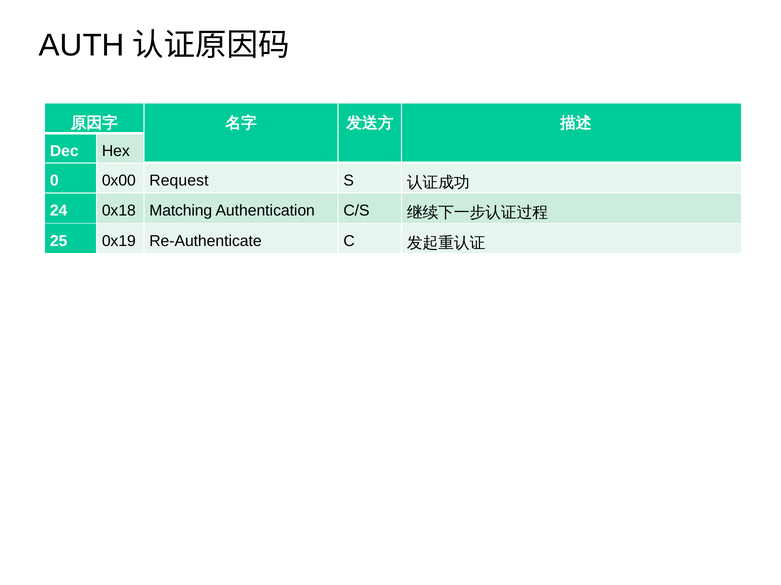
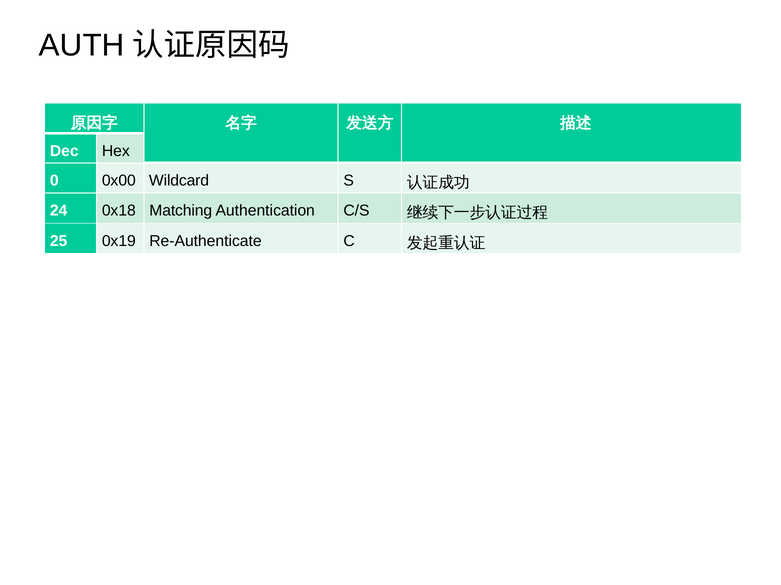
Request: Request -> Wildcard
